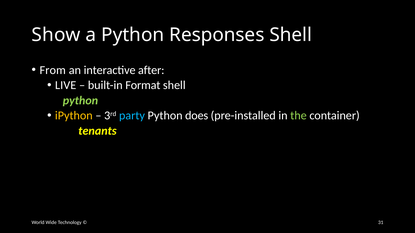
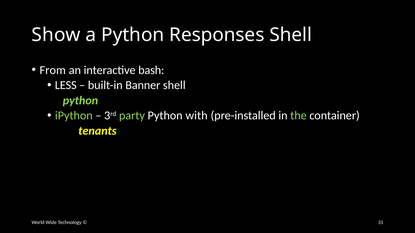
after: after -> bash
LIVE: LIVE -> LESS
Format: Format -> Banner
iPython colour: yellow -> light green
party colour: light blue -> light green
does: does -> with
